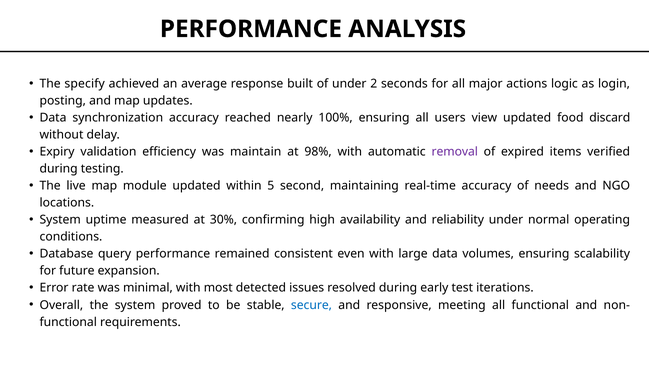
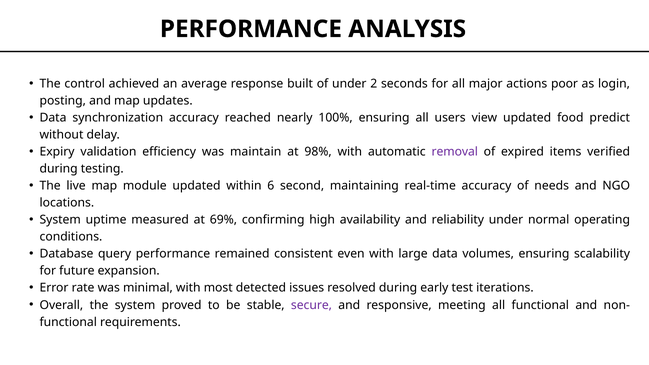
specify: specify -> control
logic: logic -> poor
discard: discard -> predict
5: 5 -> 6
30%: 30% -> 69%
secure colour: blue -> purple
